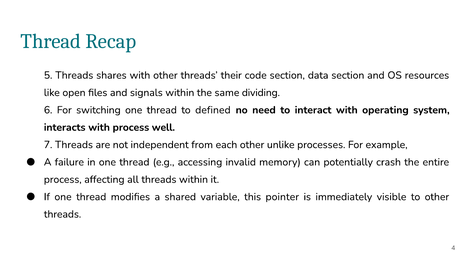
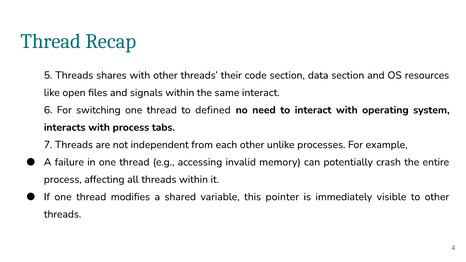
same dividing: dividing -> interact
well: well -> tabs
